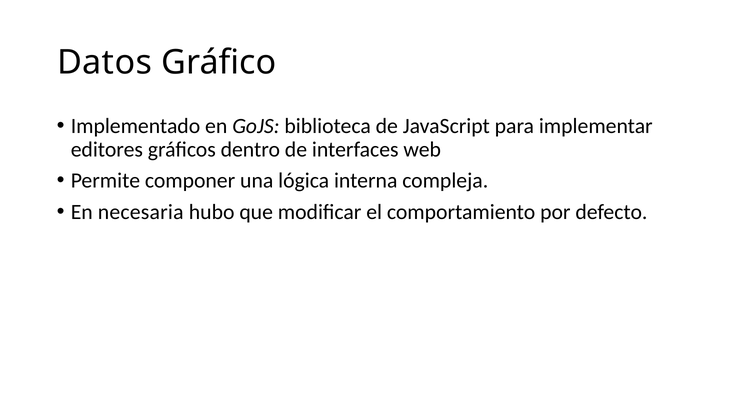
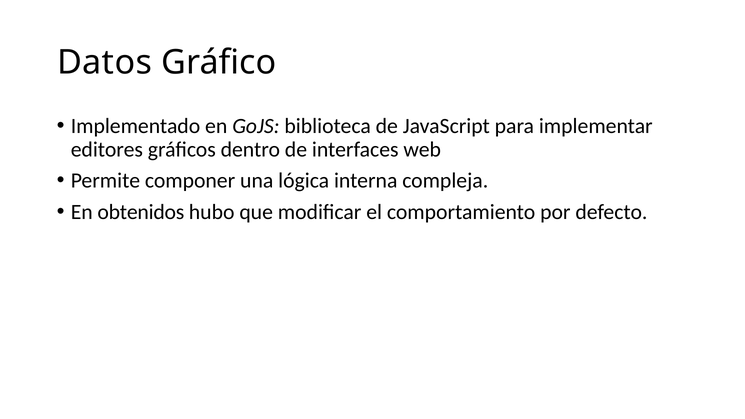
necesaria: necesaria -> obtenidos
